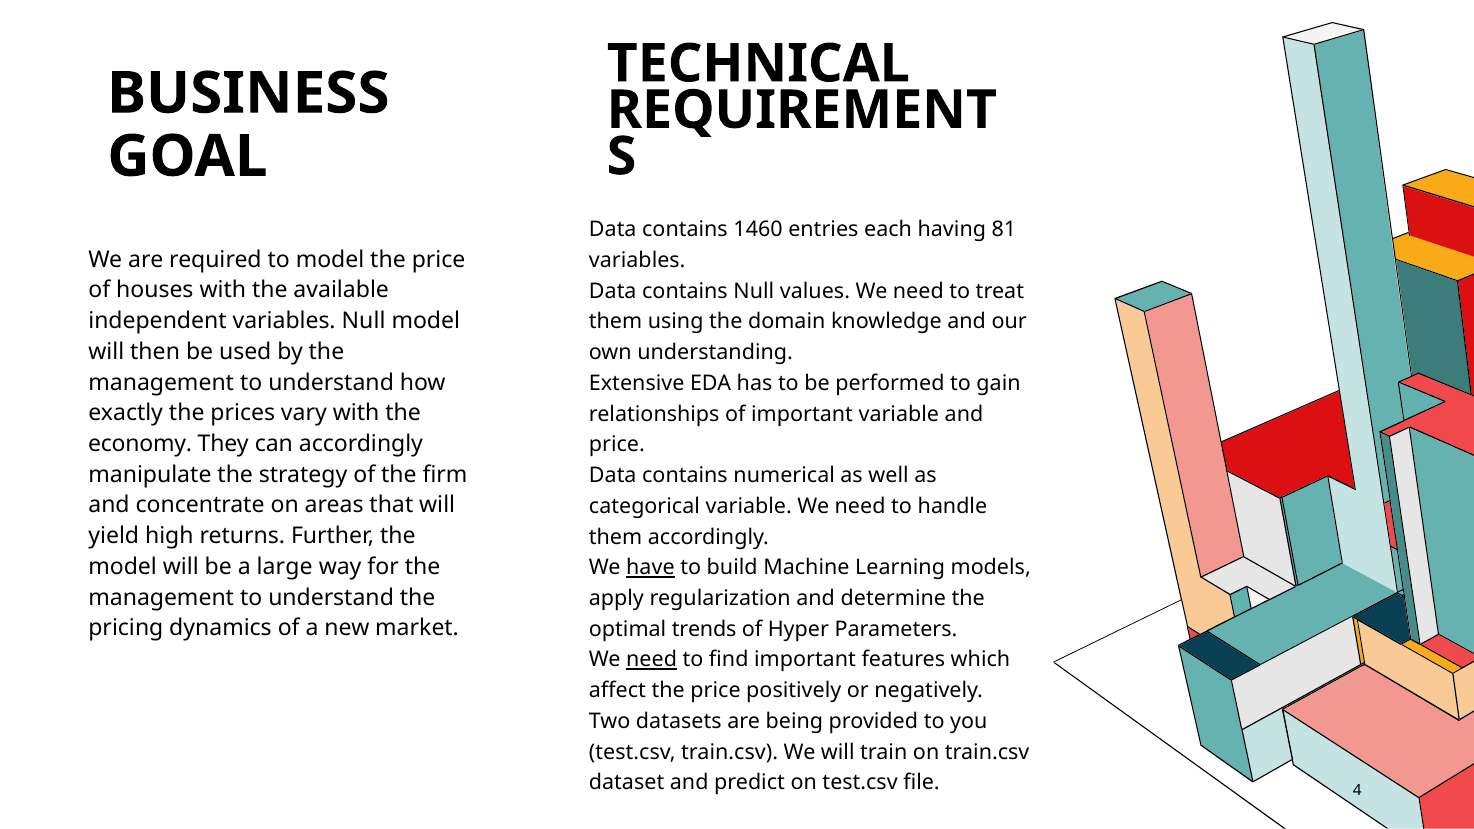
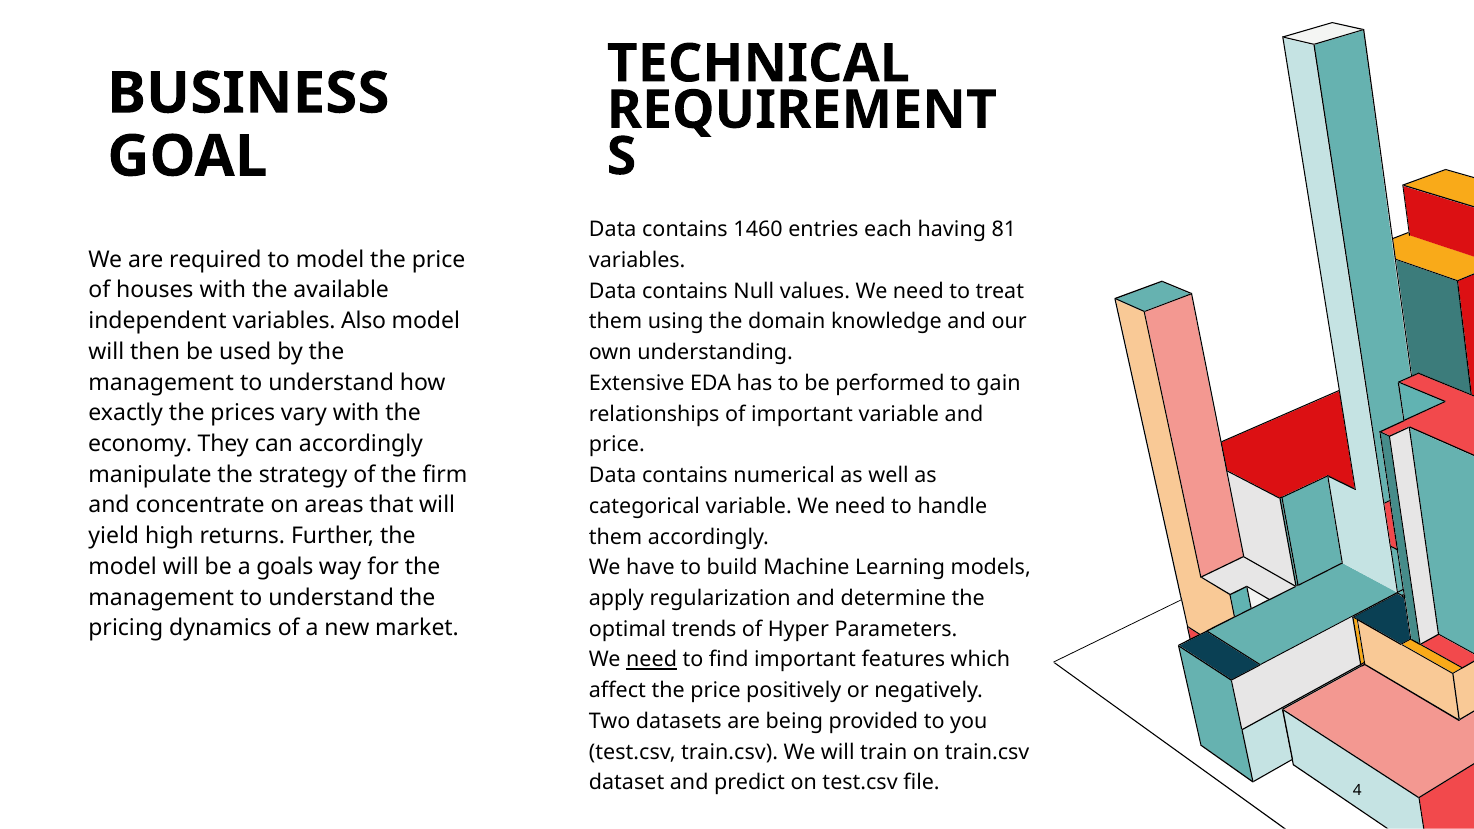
variables Null: Null -> Also
large: large -> goals
have underline: present -> none
